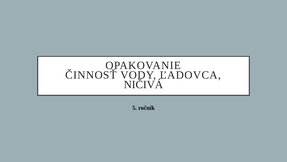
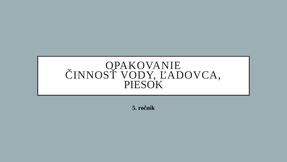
NIČIVÁ: NIČIVÁ -> PIESOK
